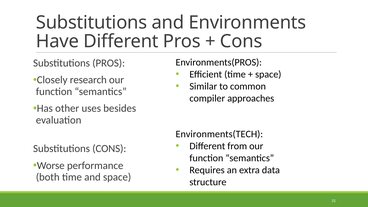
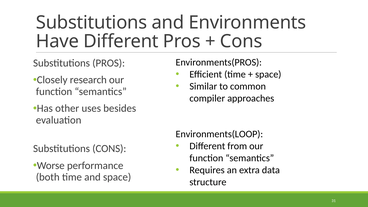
Environments(TECH: Environments(TECH -> Environments(LOOP
